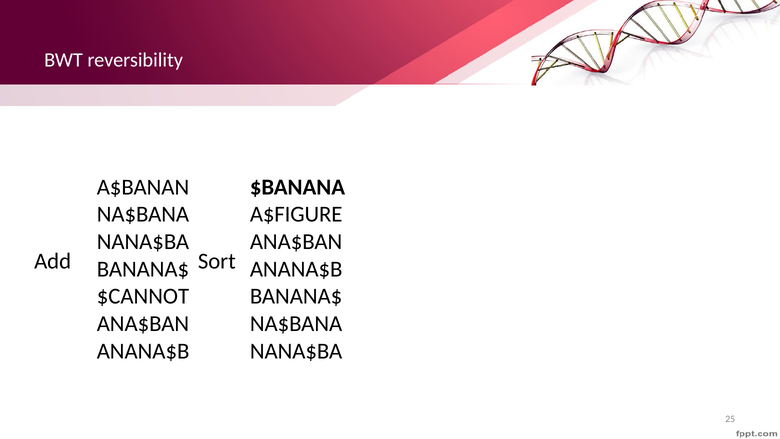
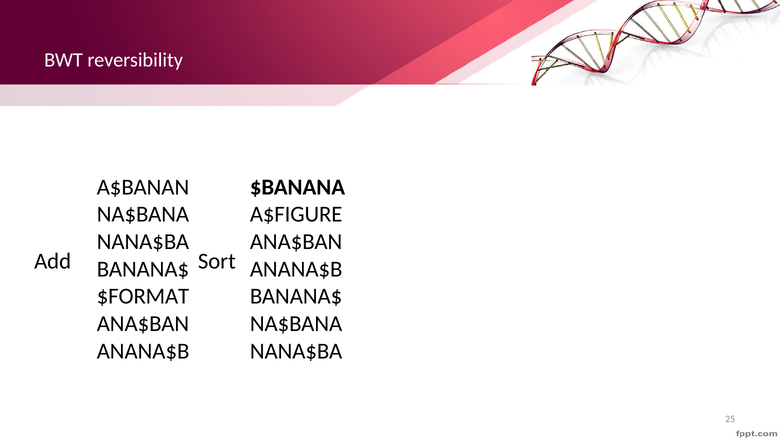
$CANNOT: $CANNOT -> $FORMAT
